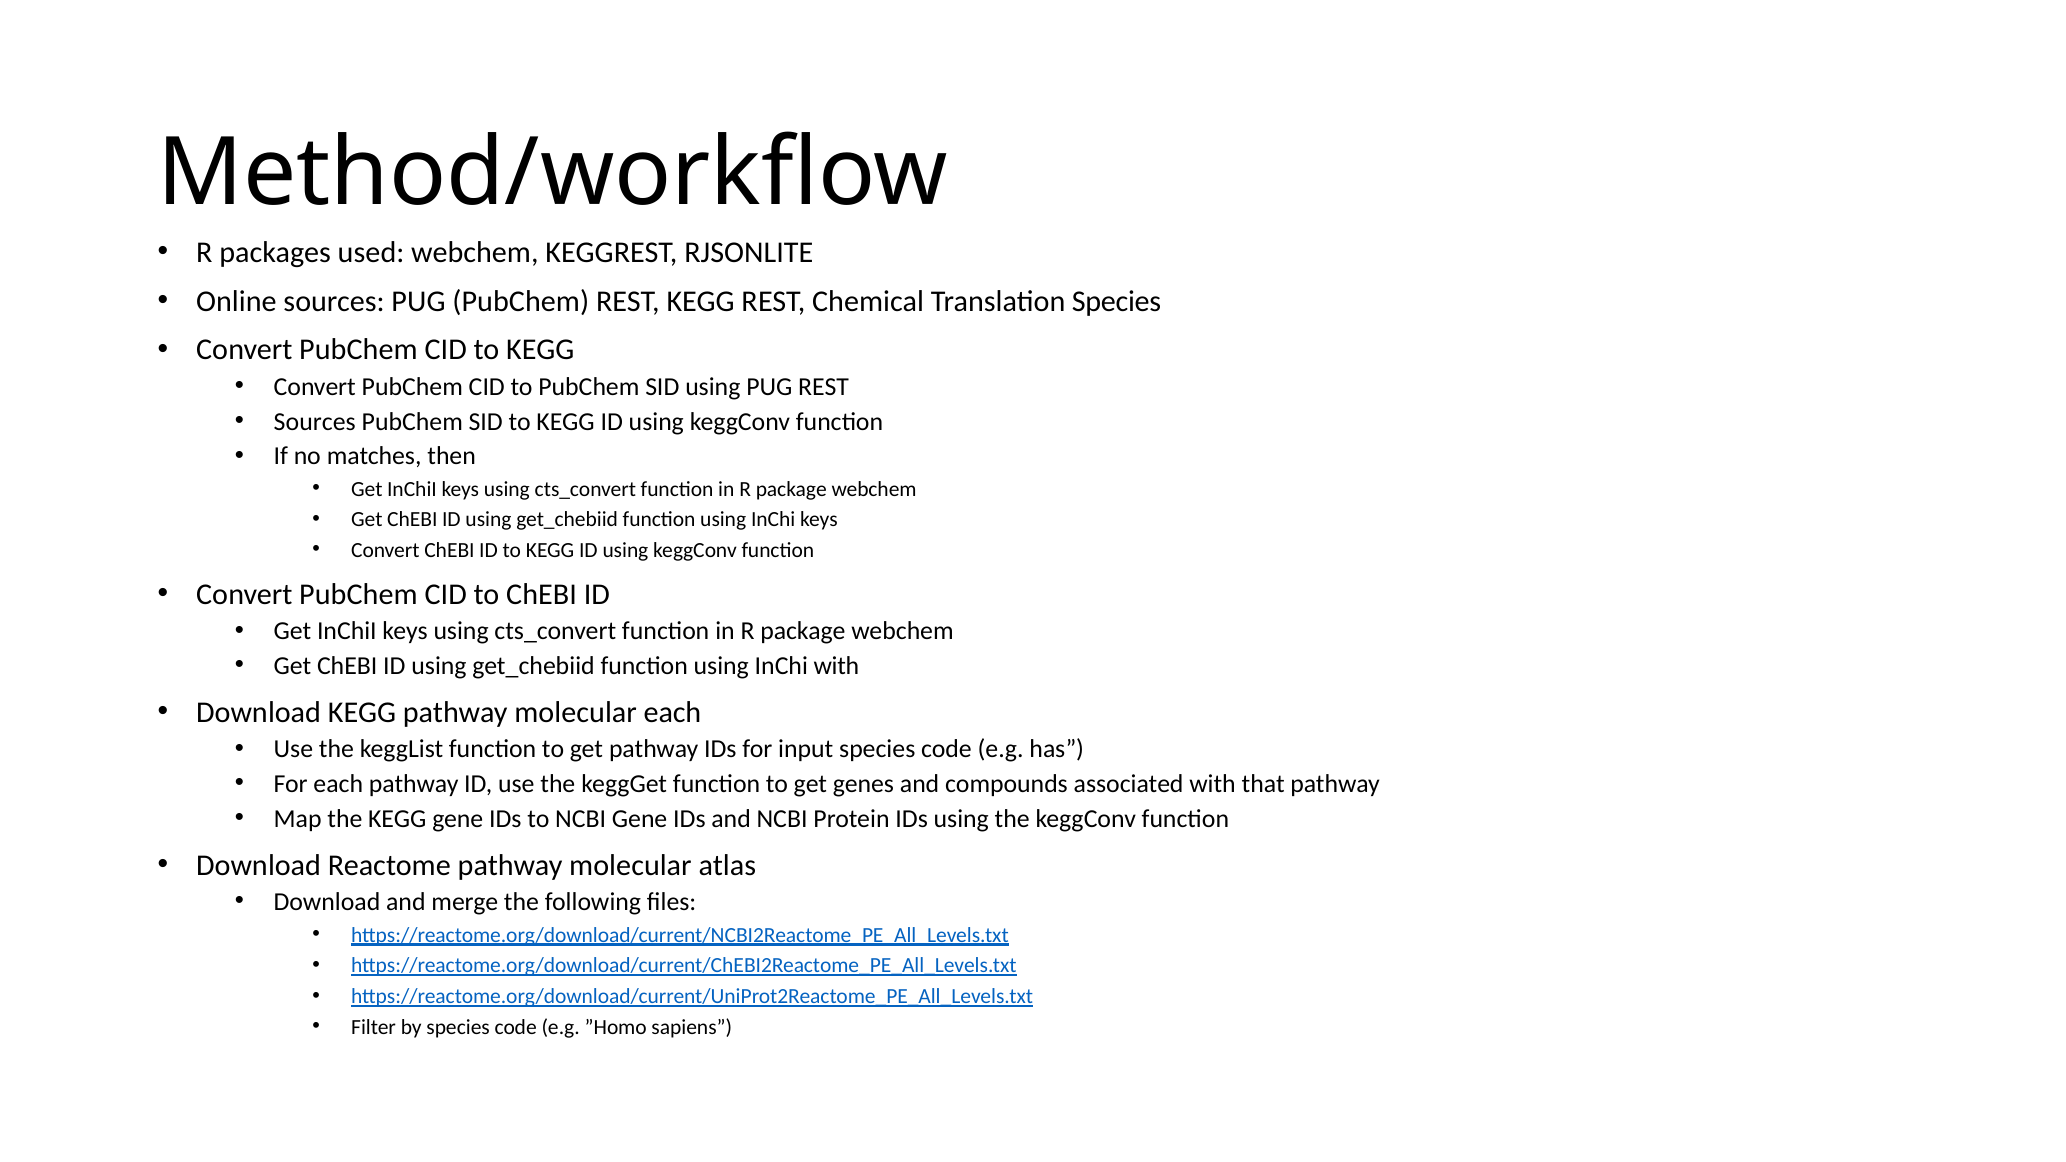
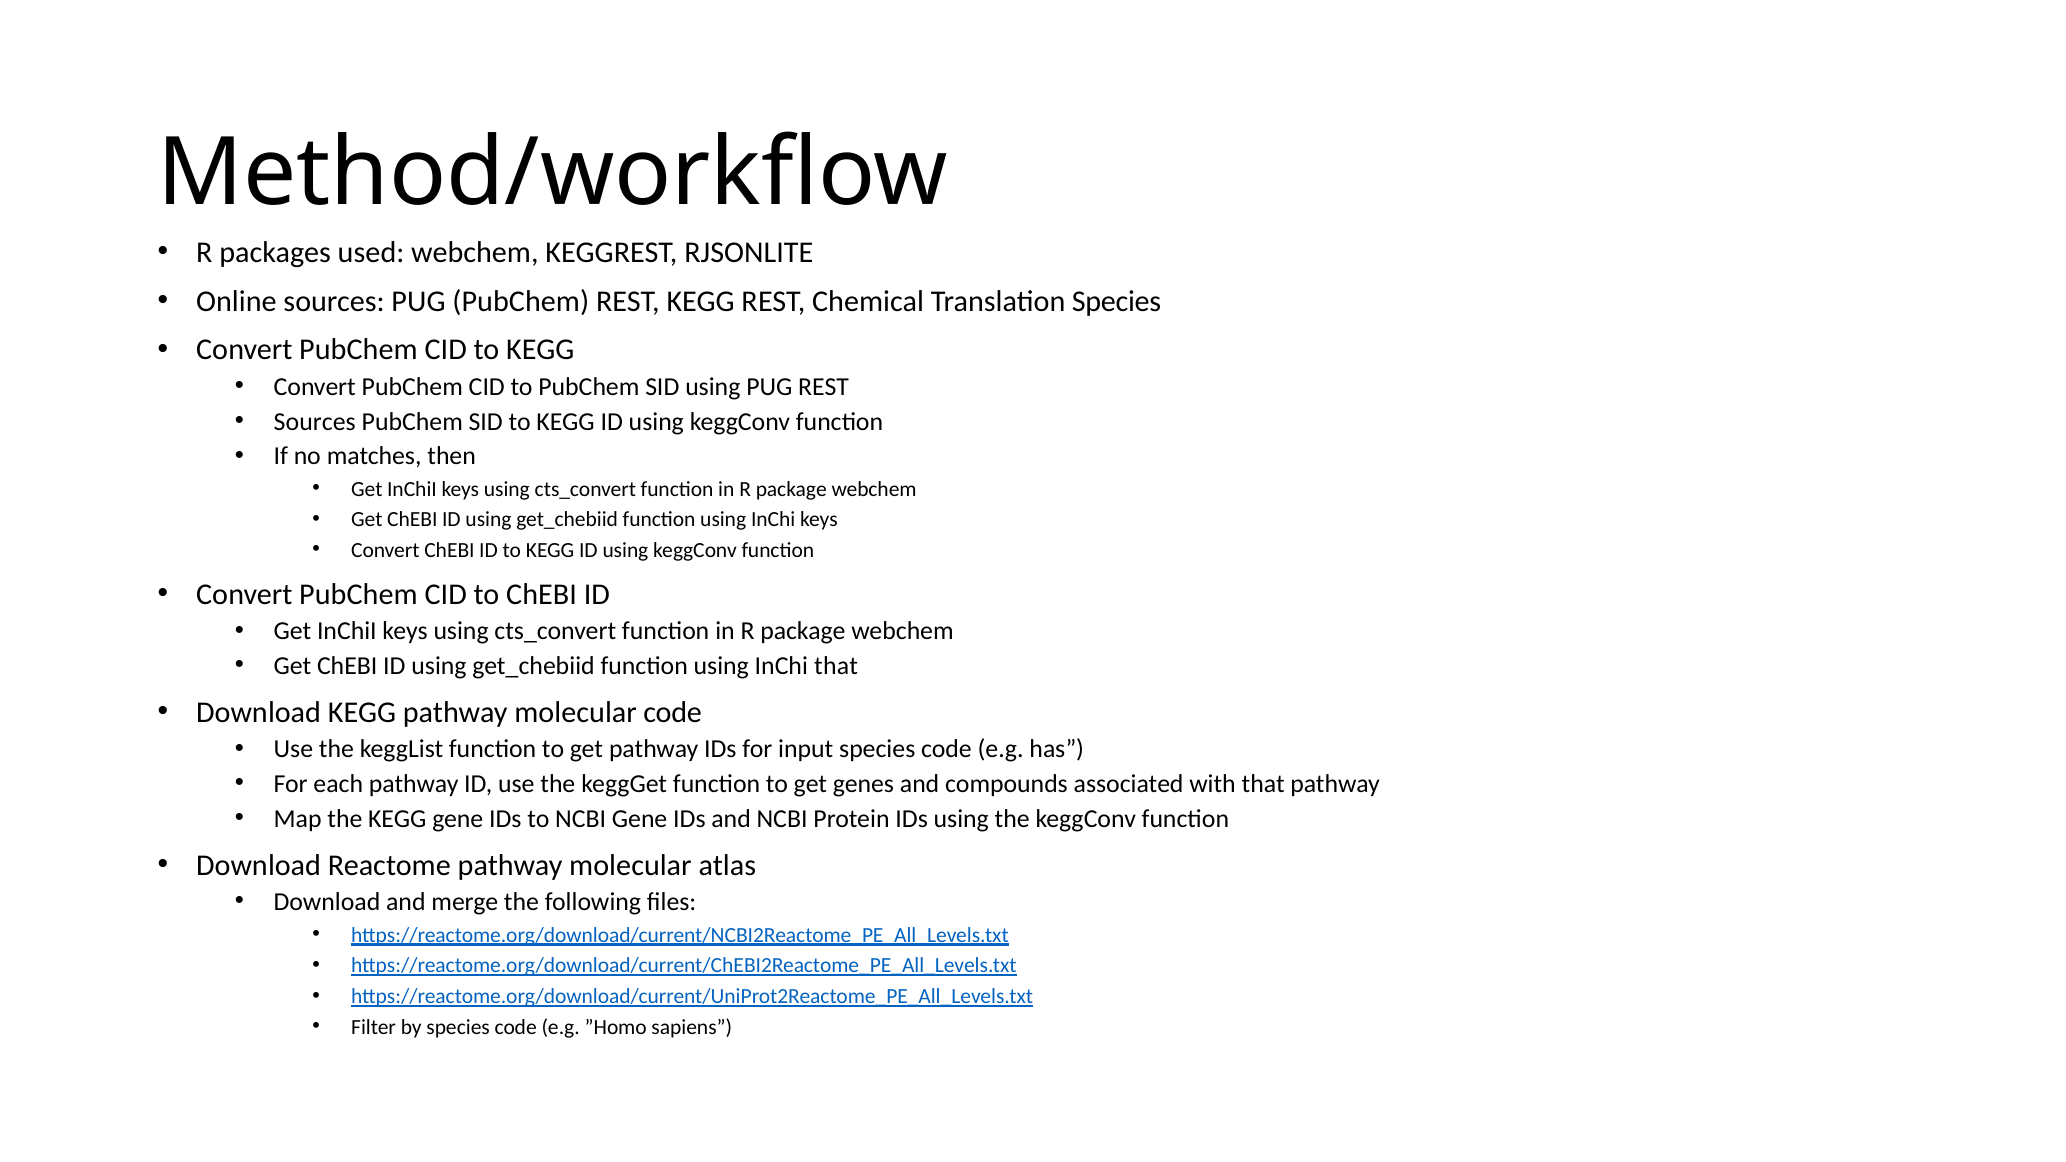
InChi with: with -> that
molecular each: each -> code
